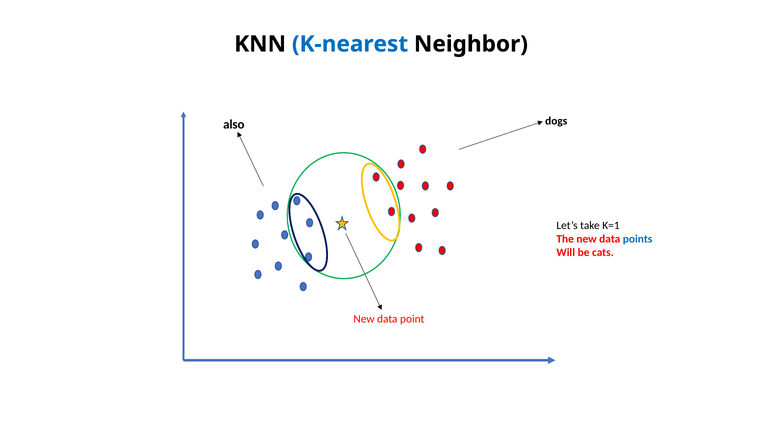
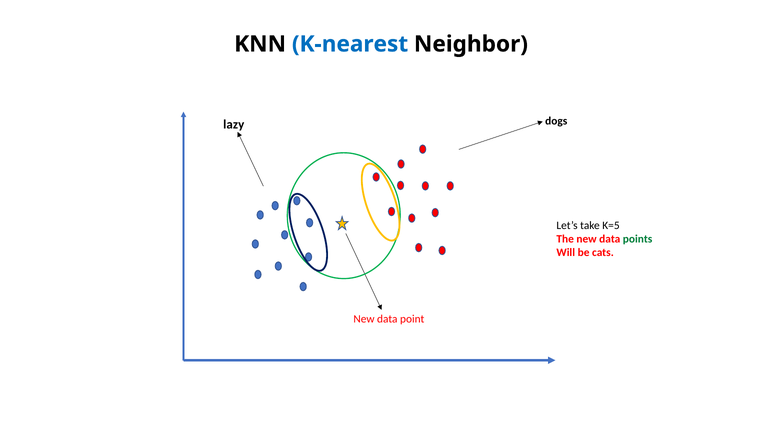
also: also -> lazy
K=1: K=1 -> K=5
points colour: blue -> green
